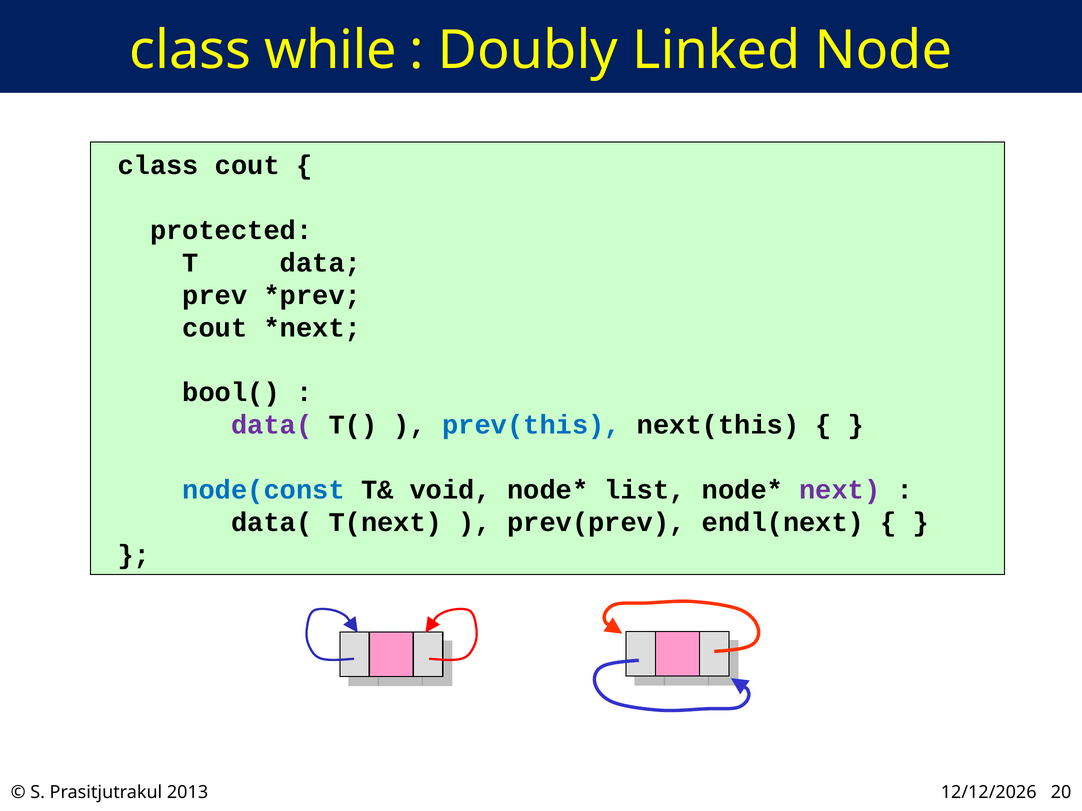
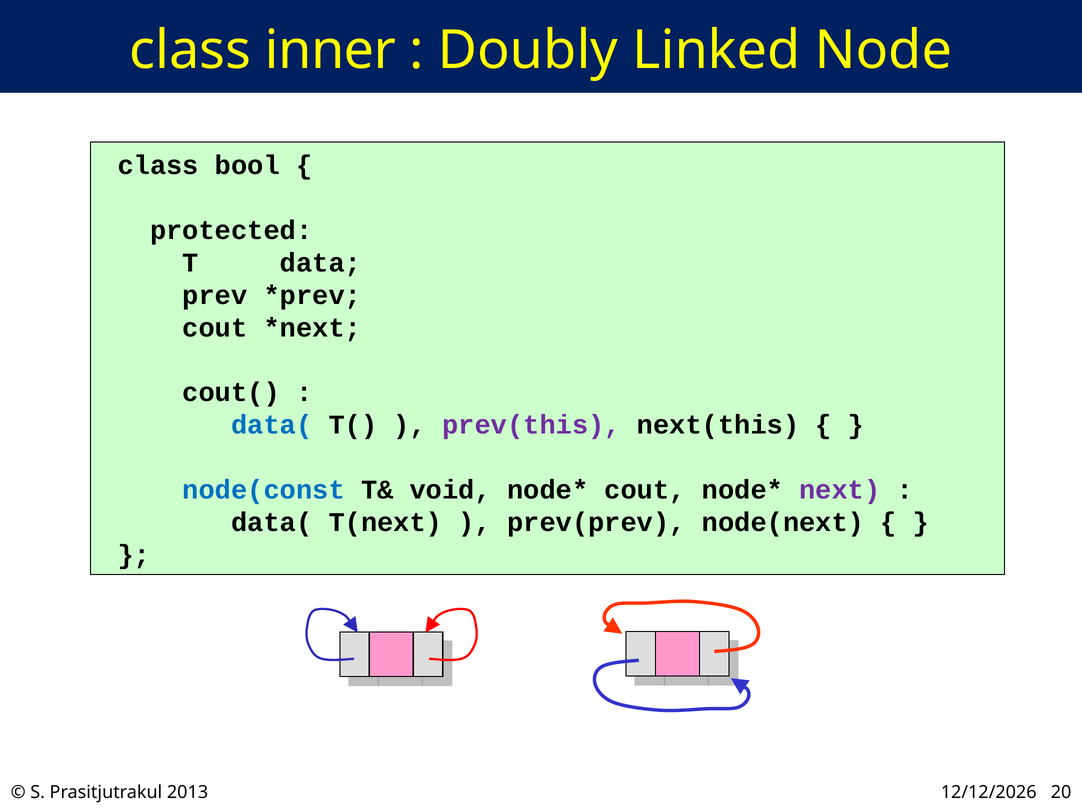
while: while -> inner
class cout: cout -> bool
bool(: bool( -> cout(
data( at (272, 425) colour: purple -> blue
prev(this colour: blue -> purple
list at (645, 490): list -> cout
endl(next: endl(next -> node(next
